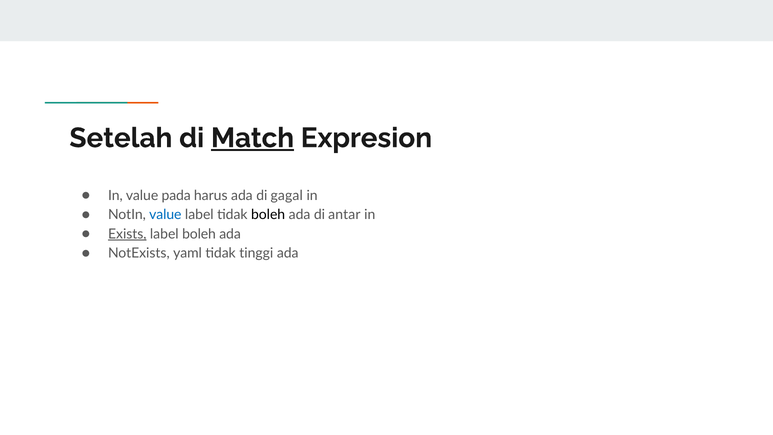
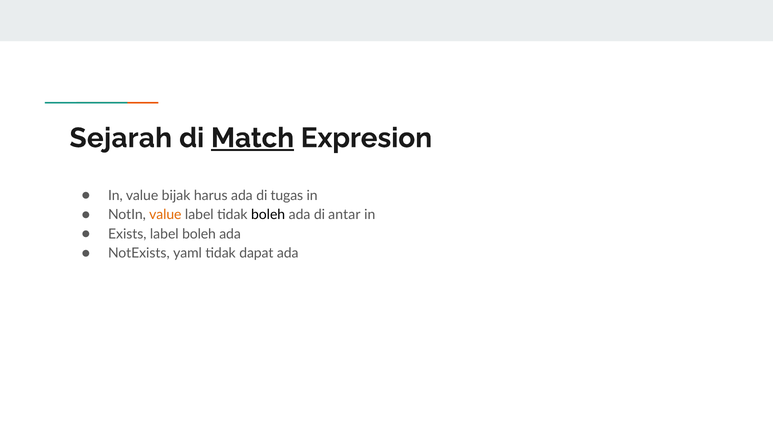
Setelah: Setelah -> Sejarah
pada: pada -> bijak
gagal: gagal -> tugas
value at (165, 215) colour: blue -> orange
Exists underline: present -> none
tinggi: tinggi -> dapat
